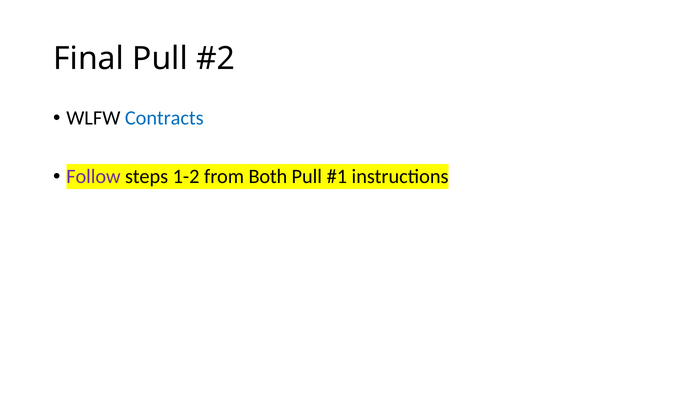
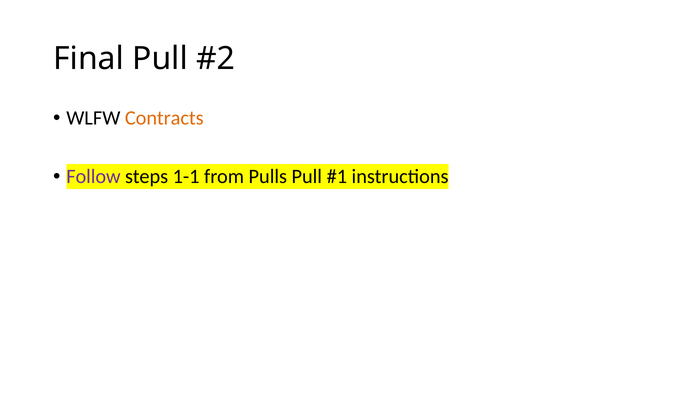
Contracts colour: blue -> orange
1-2: 1-2 -> 1-1
Both: Both -> Pulls
